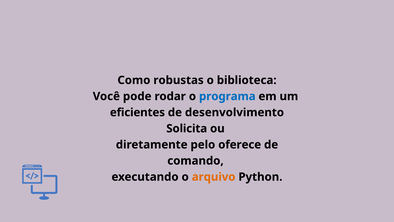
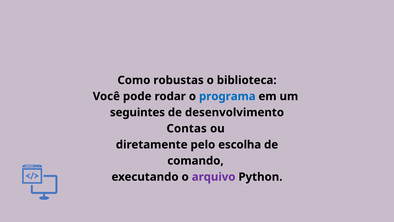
eficientes: eficientes -> seguintes
Solicita: Solicita -> Contas
oferece: oferece -> escolha
arquivo colour: orange -> purple
